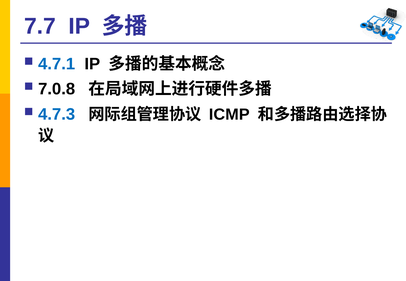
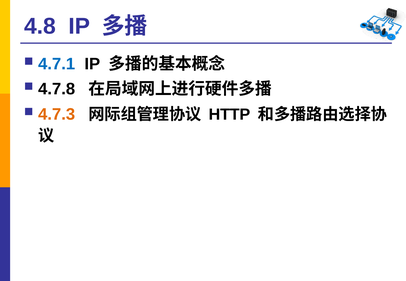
7.7: 7.7 -> 4.8
7.0.8: 7.0.8 -> 4.7.8
4.7.3 colour: blue -> orange
ICMP: ICMP -> HTTP
